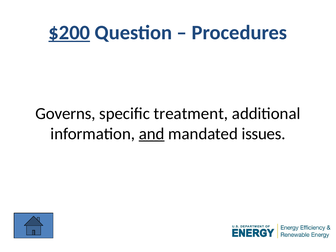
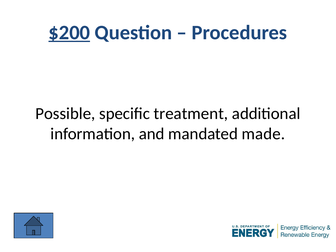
Governs: Governs -> Possible
and underline: present -> none
issues: issues -> made
